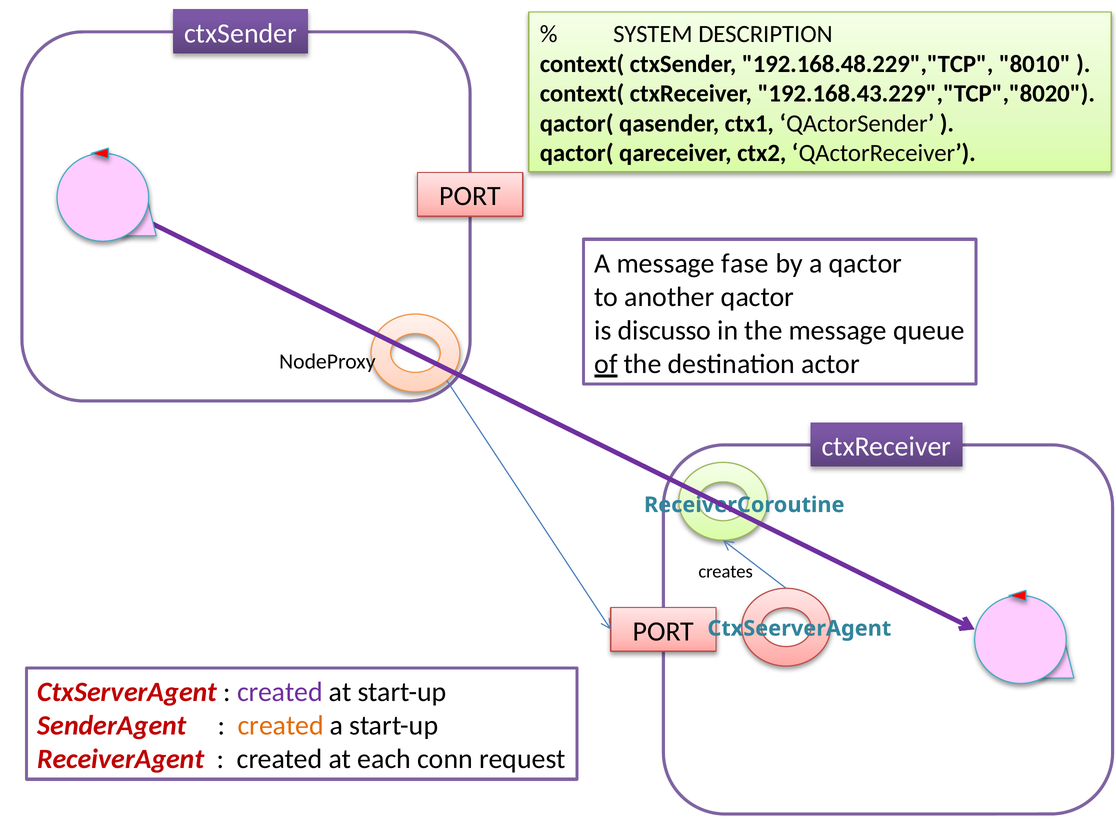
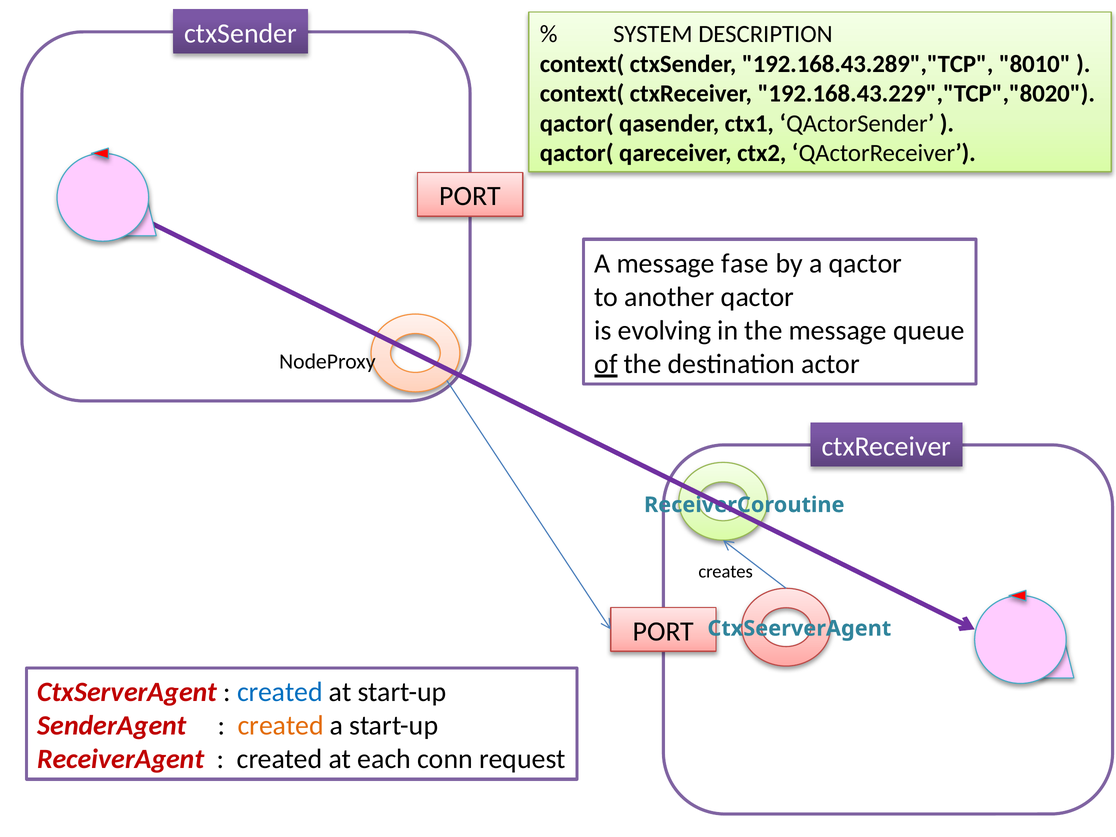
192.168.48.229","TCP: 192.168.48.229","TCP -> 192.168.43.289","TCP
discusso: discusso -> evolving
created at (280, 692) colour: purple -> blue
